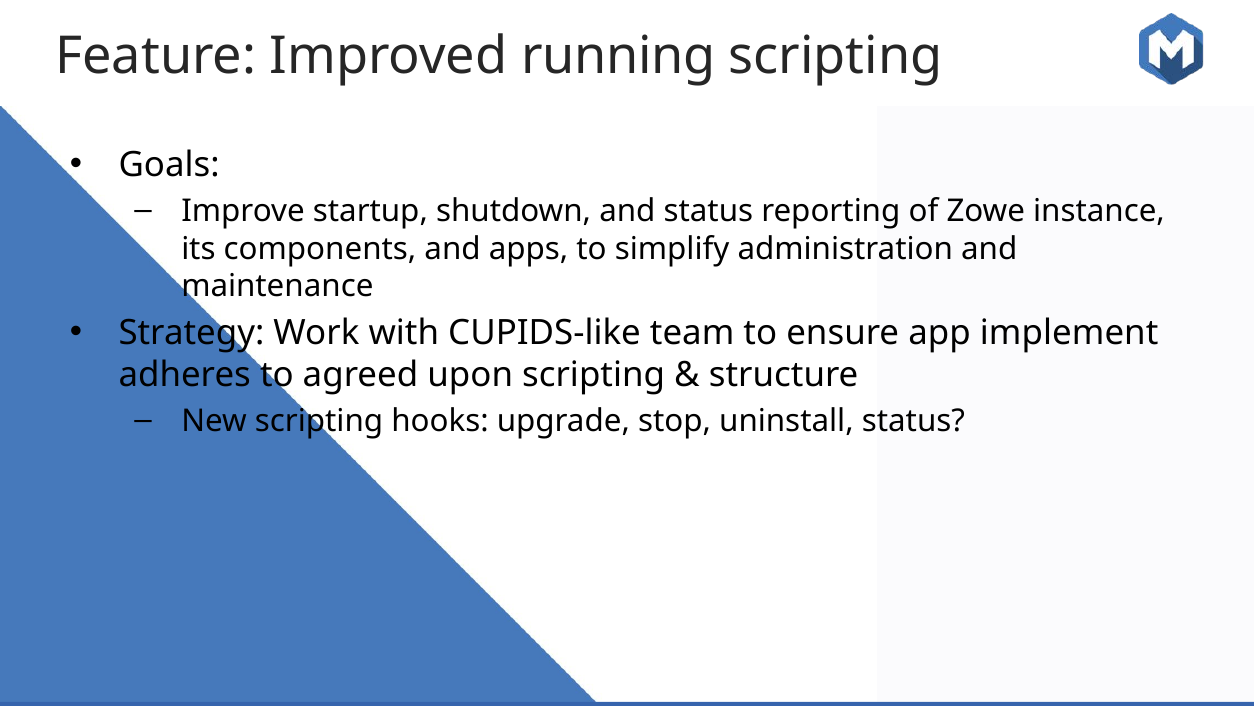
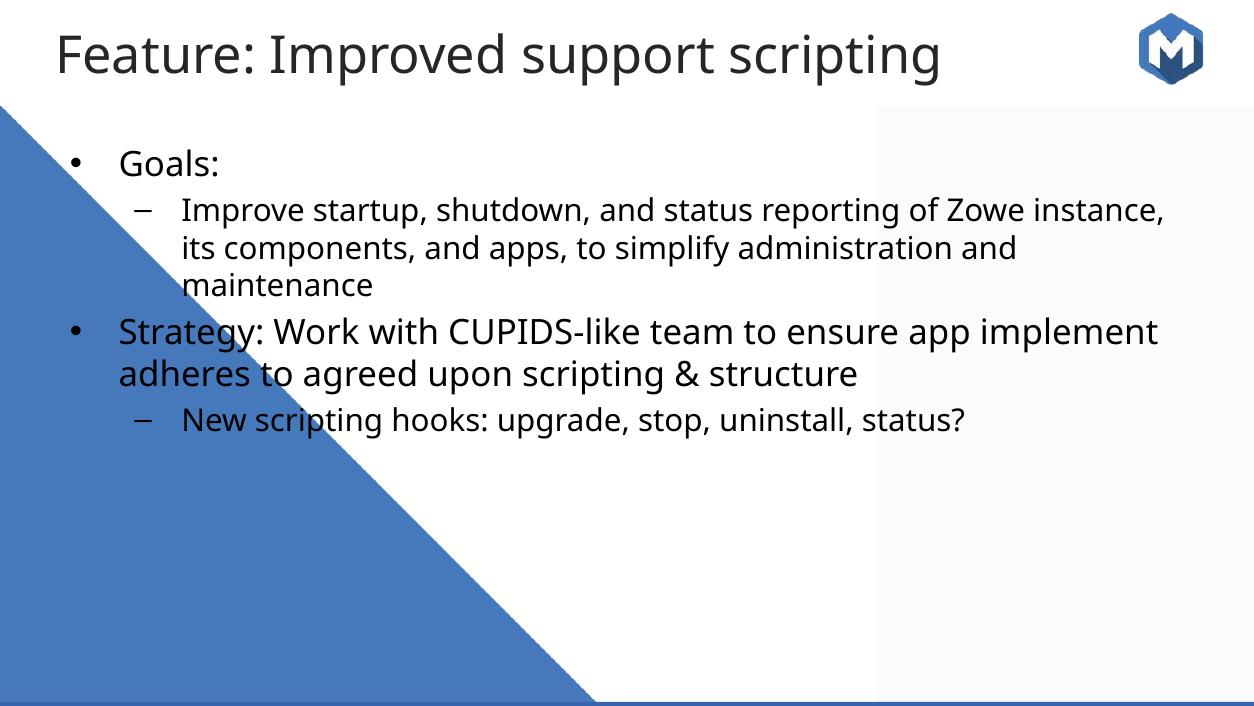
running: running -> support
